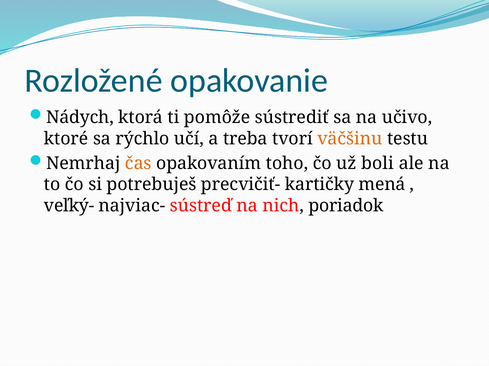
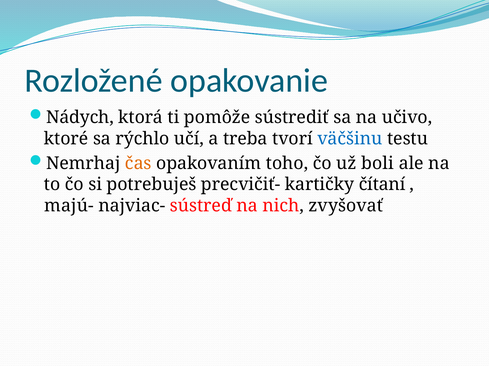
väčšinu colour: orange -> blue
mená: mená -> čítaní
veľký-: veľký- -> majú-
poriadok: poriadok -> zvyšovať
